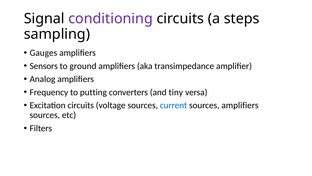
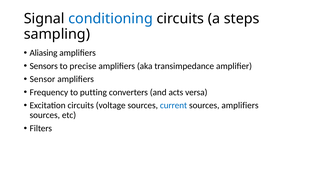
conditioning colour: purple -> blue
Gauges: Gauges -> Aliasing
ground: ground -> precise
Analog: Analog -> Sensor
tiny: tiny -> acts
